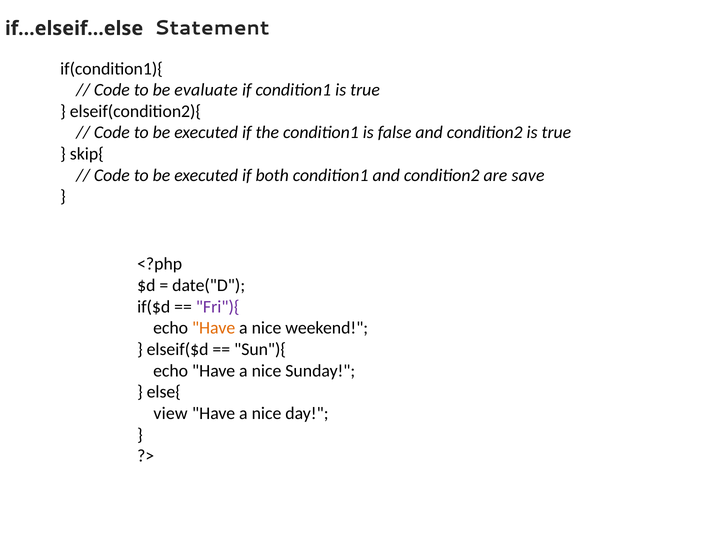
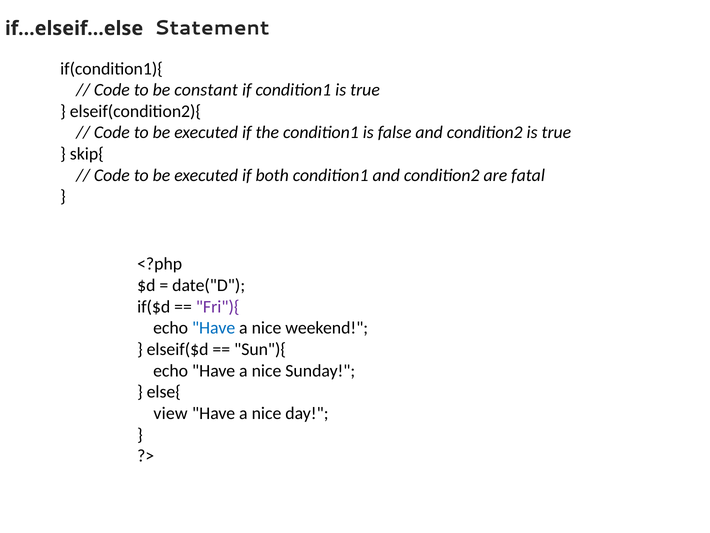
evaluate: evaluate -> constant
save: save -> fatal
Have at (214, 328) colour: orange -> blue
